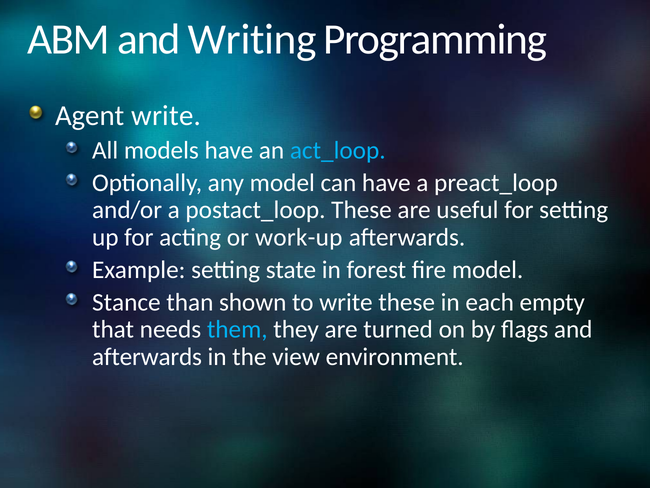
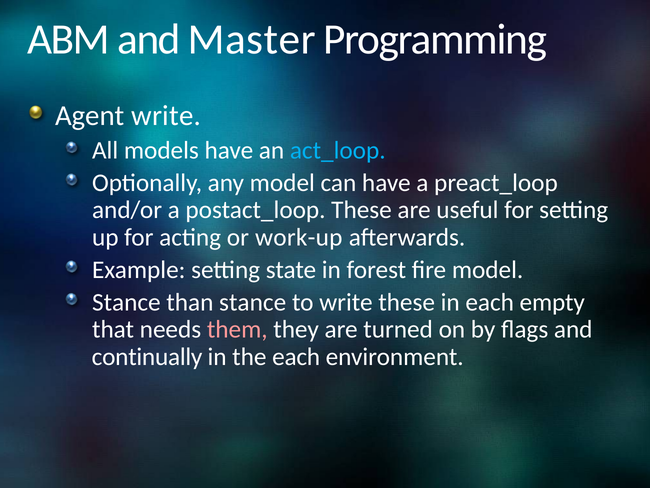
Writing: Writing -> Master
than shown: shown -> stance
them colour: light blue -> pink
afterwards at (147, 356): afterwards -> continually
the view: view -> each
